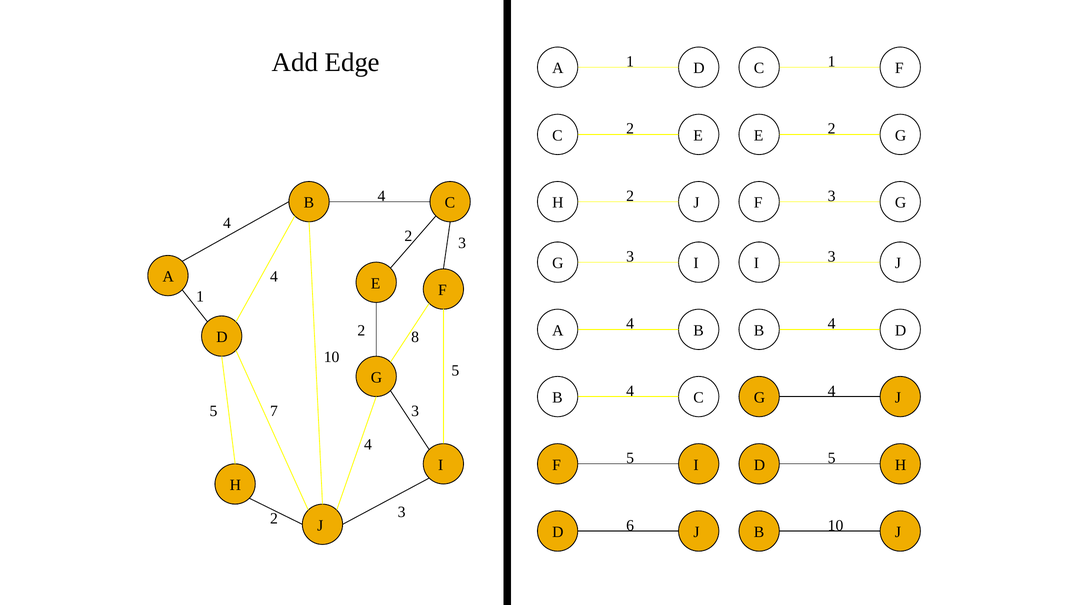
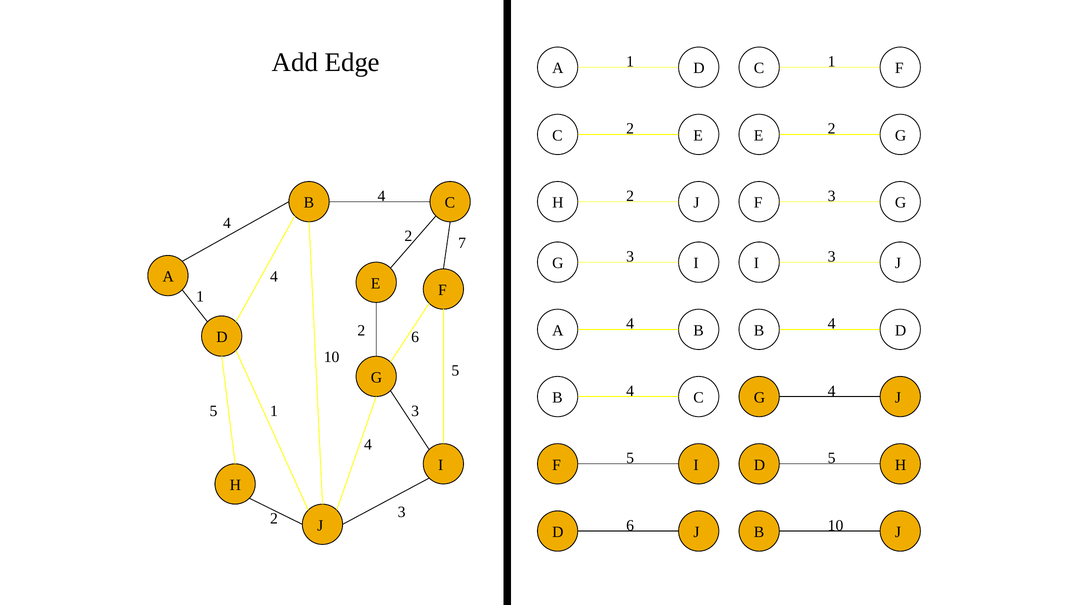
2 3: 3 -> 7
2 8: 8 -> 6
5 7: 7 -> 1
